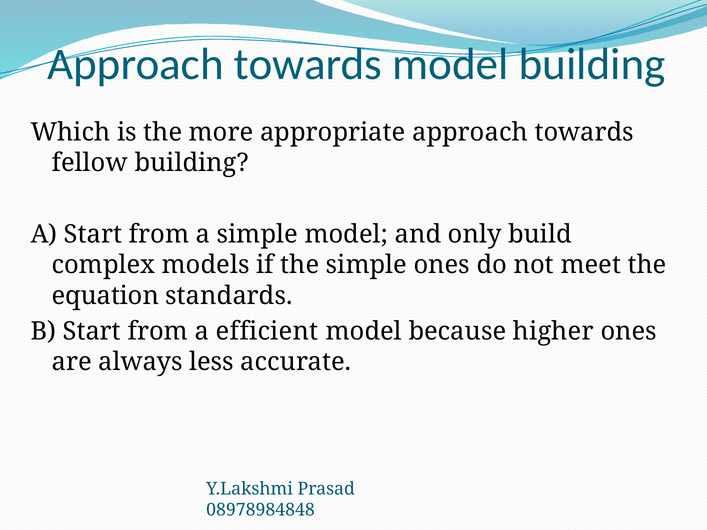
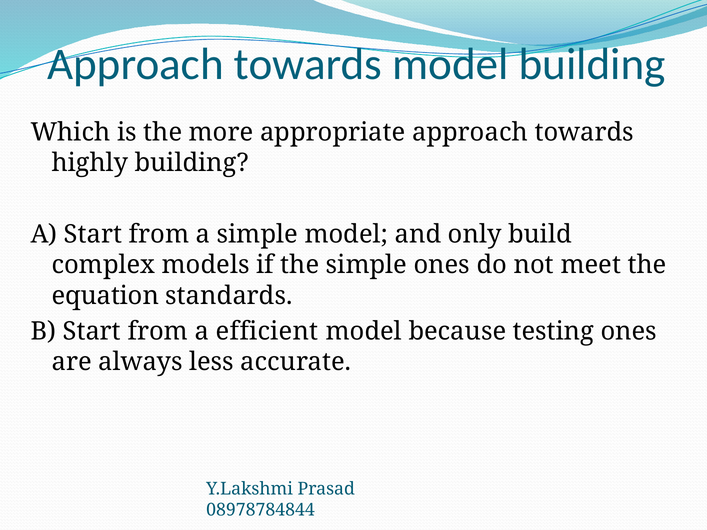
fellow: fellow -> highly
higher: higher -> testing
08978984848: 08978984848 -> 08978784844
